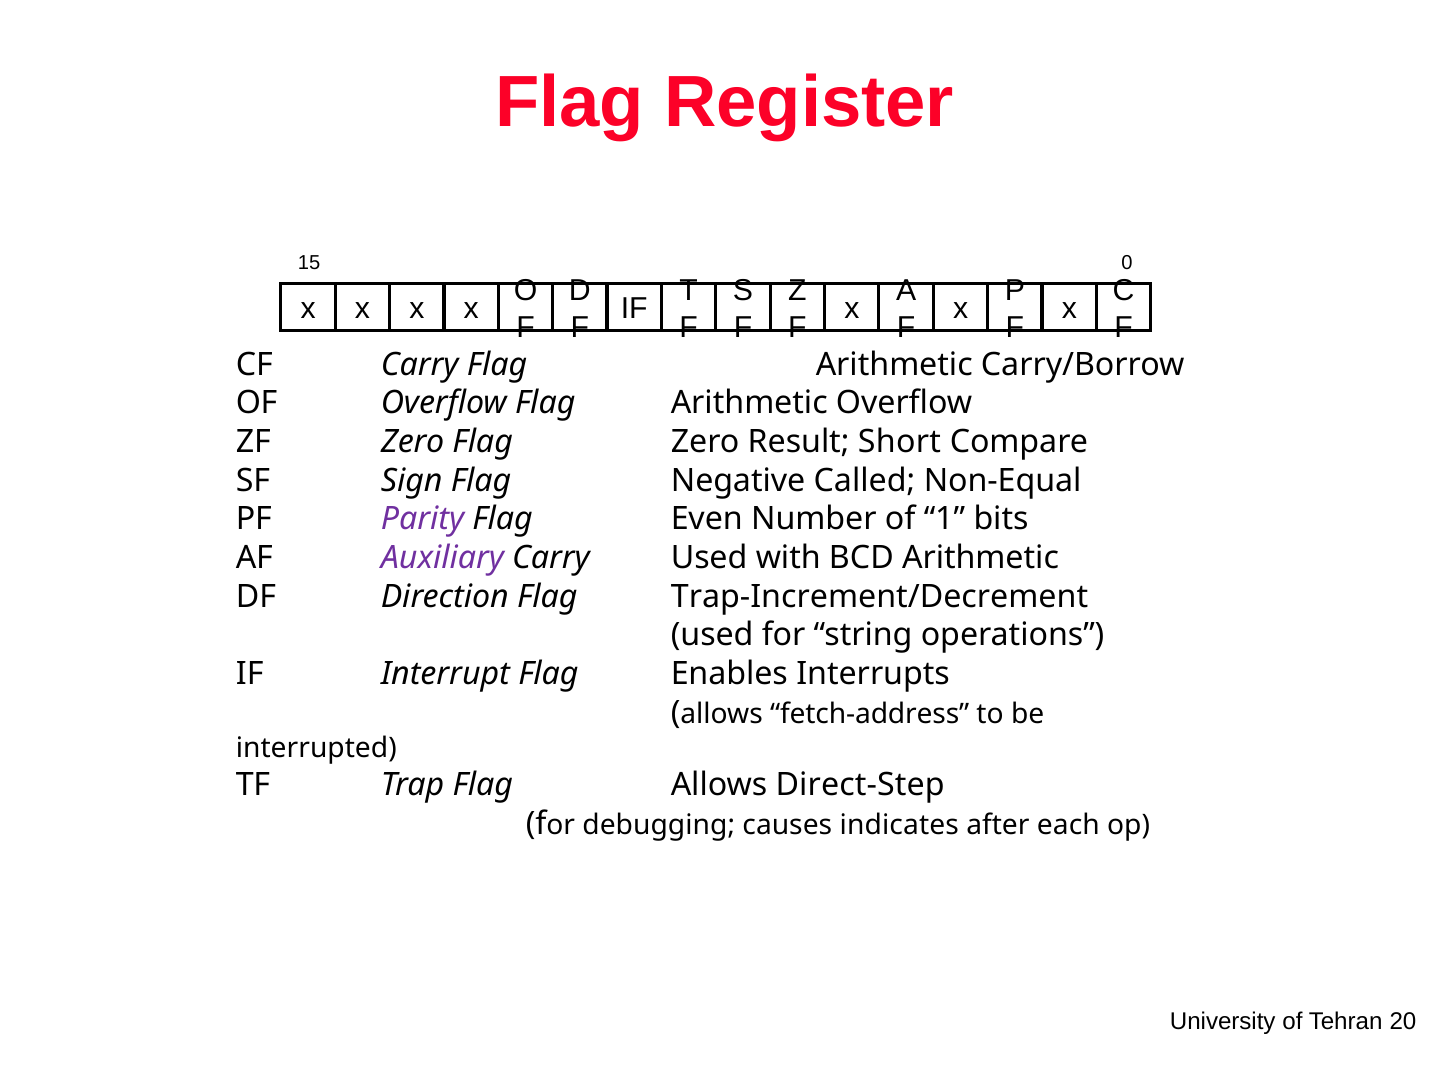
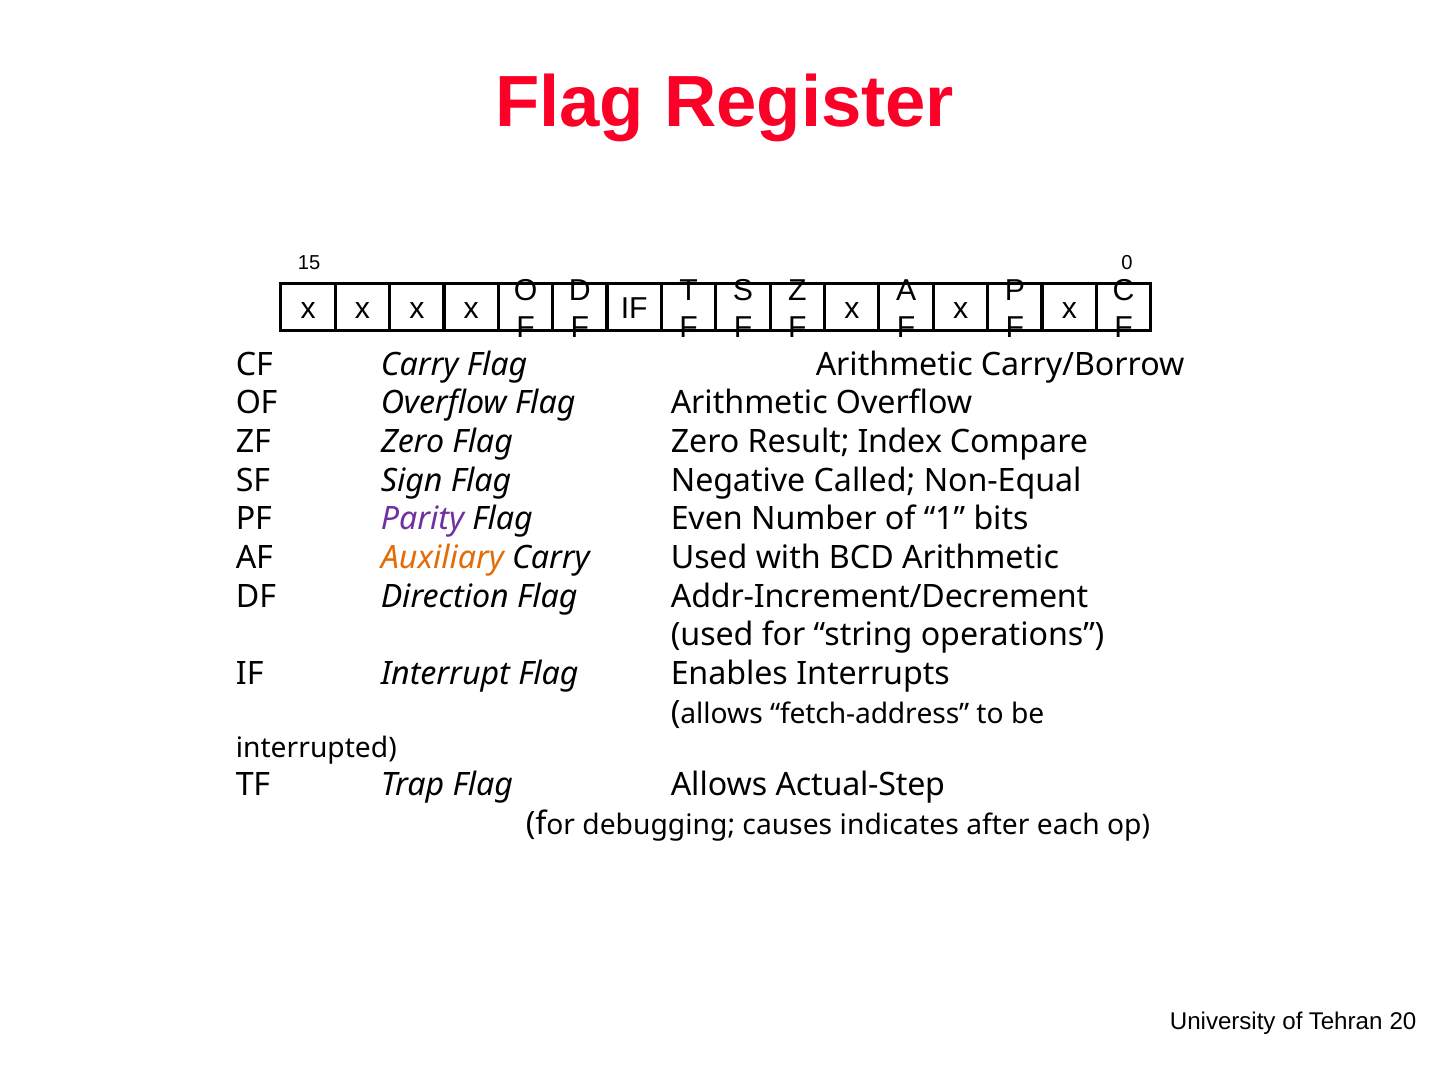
Short: Short -> Index
Auxiliary colour: purple -> orange
Trap-Increment/Decrement: Trap-Increment/Decrement -> Addr-Increment/Decrement
Direct-Step: Direct-Step -> Actual-Step
